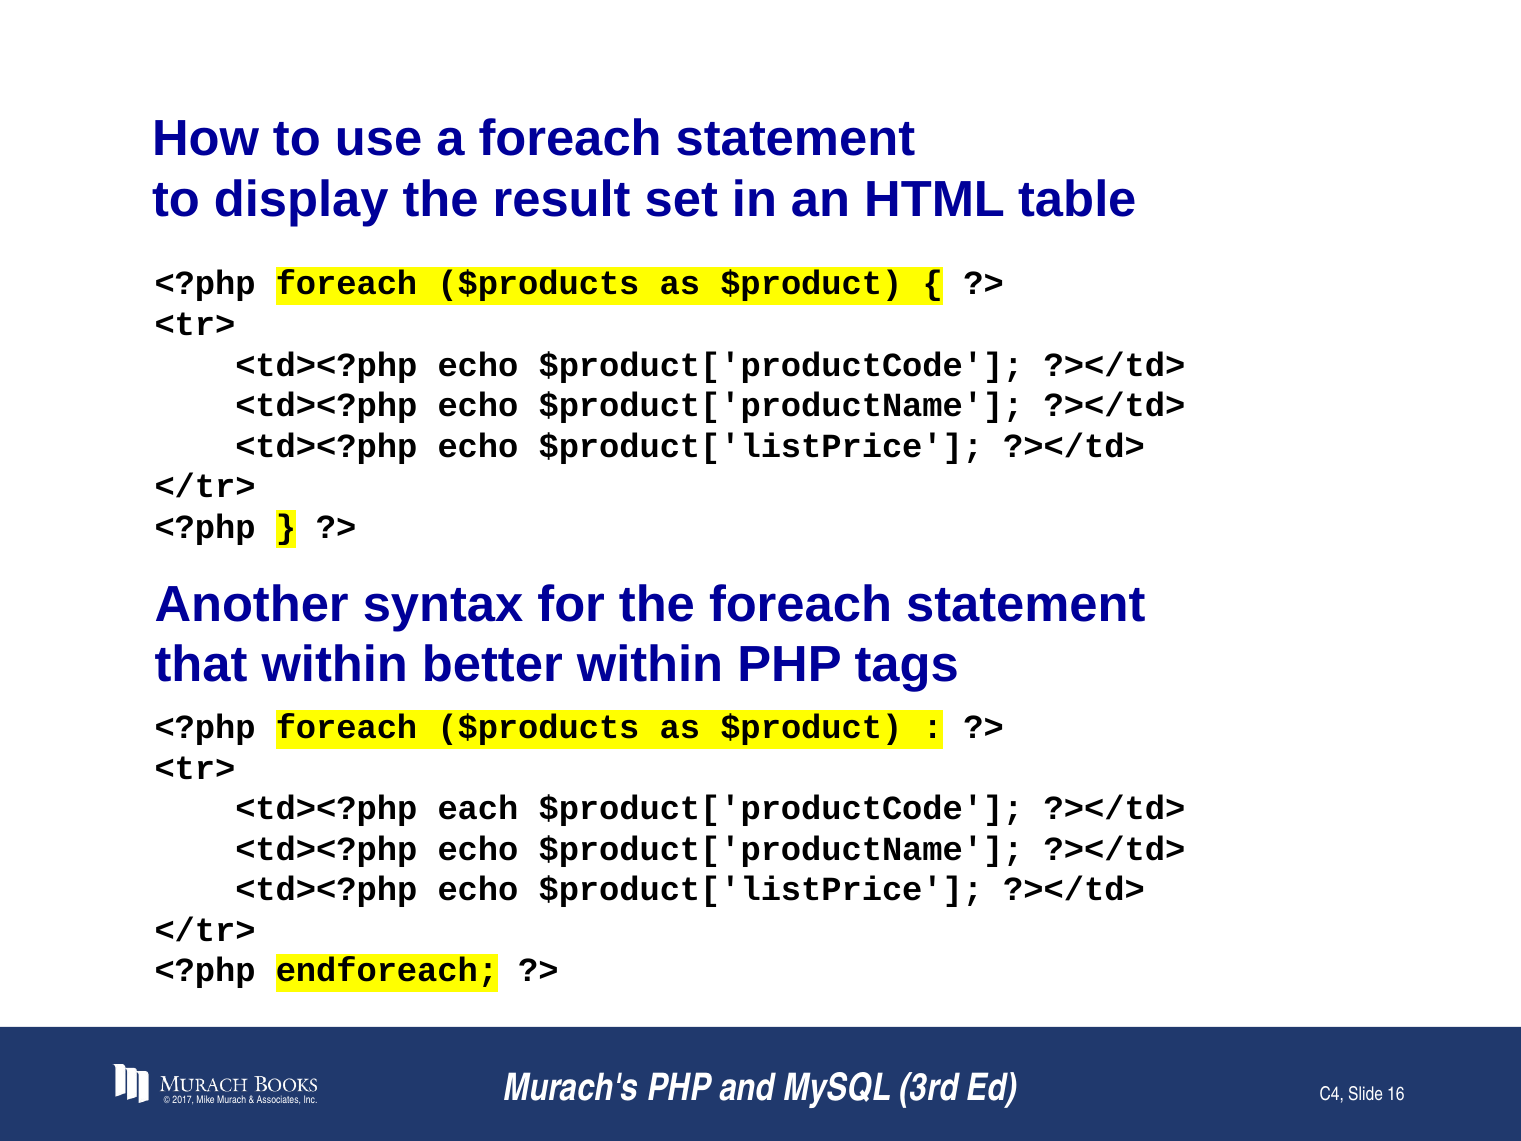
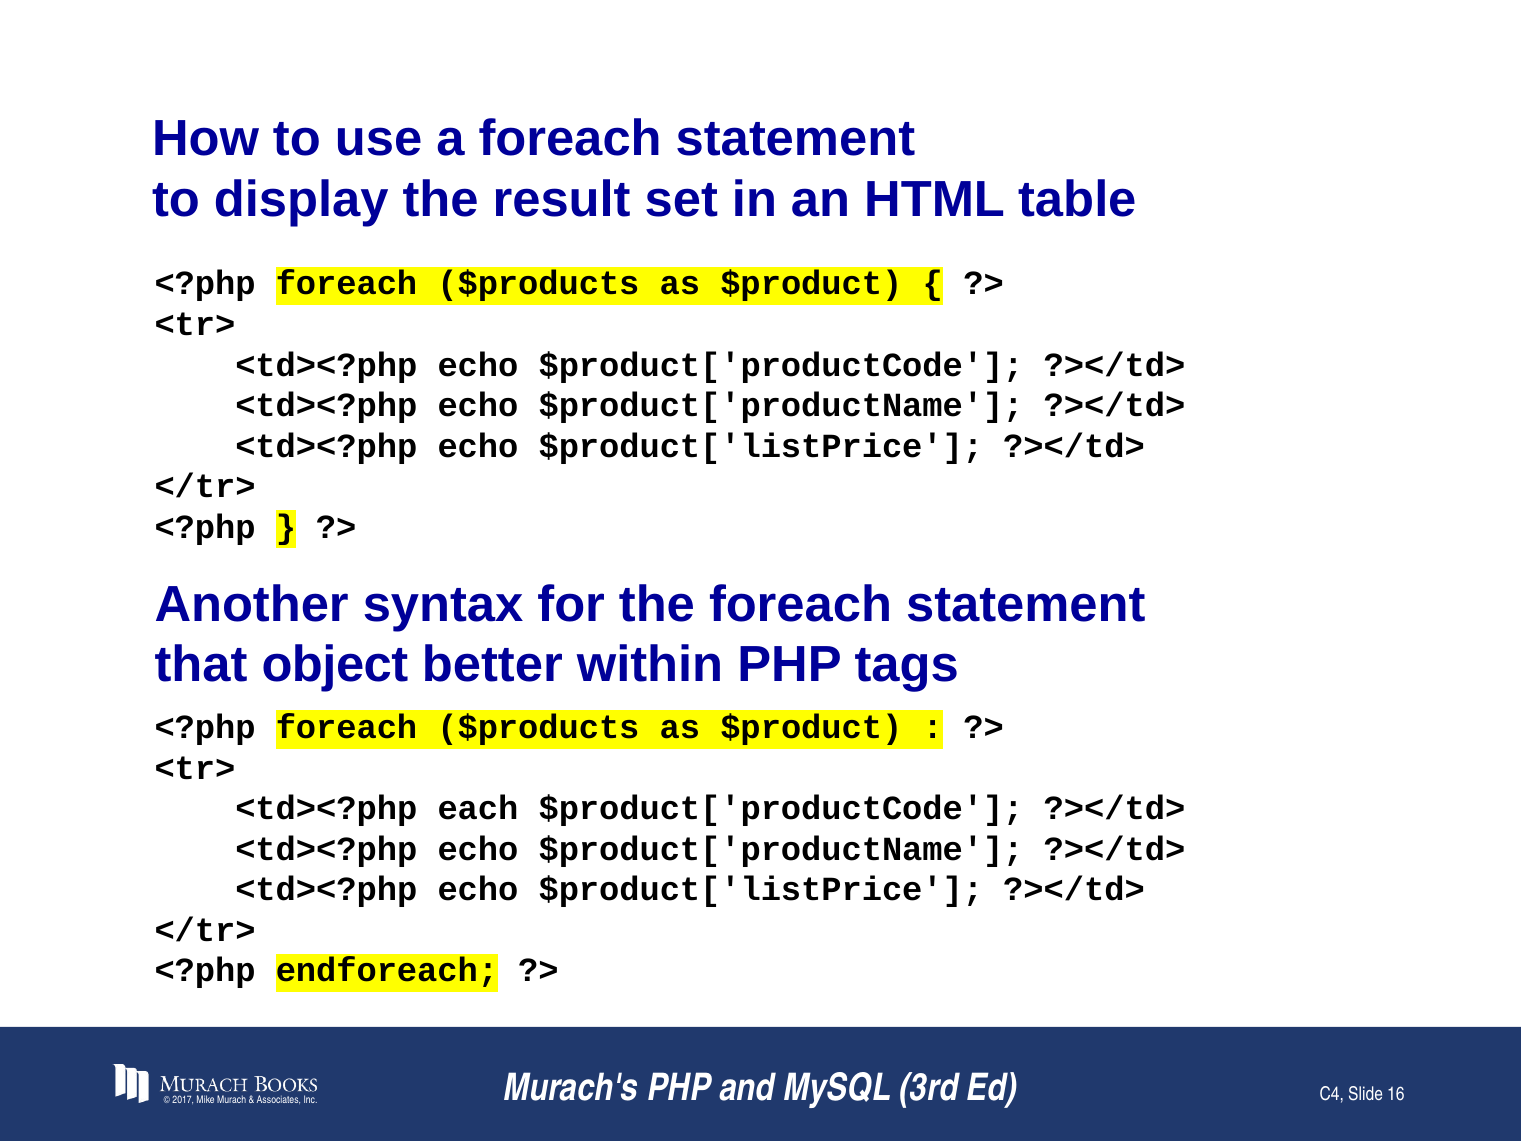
that within: within -> object
